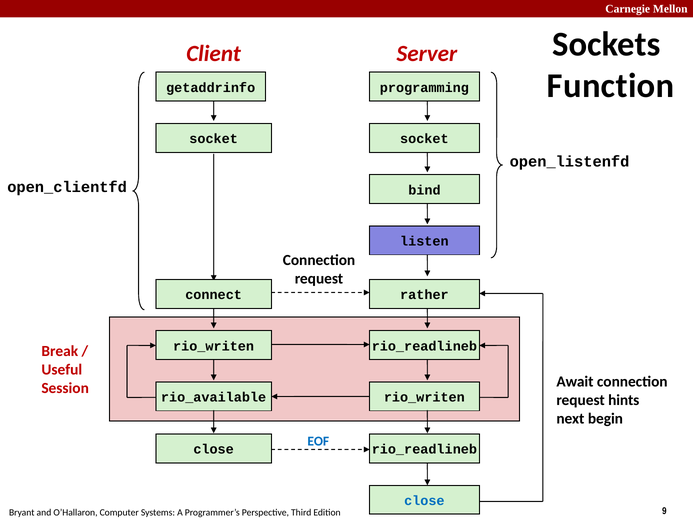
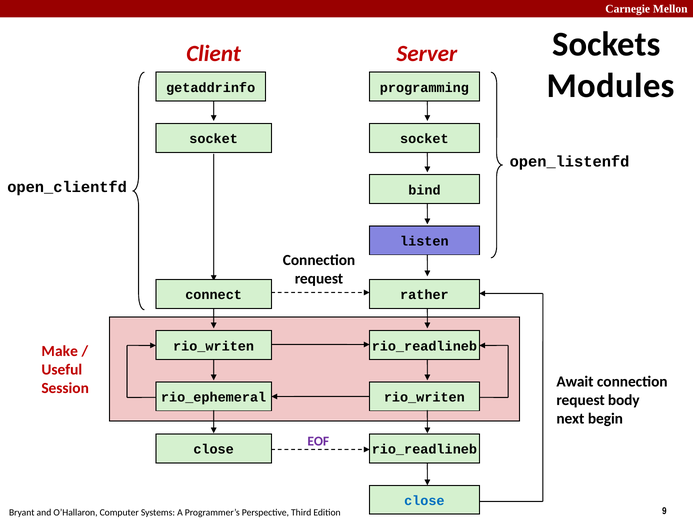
Function: Function -> Modules
Break: Break -> Make
rio_available: rio_available -> rio_ephemeral
hints: hints -> body
EOF colour: blue -> purple
